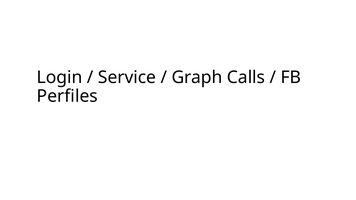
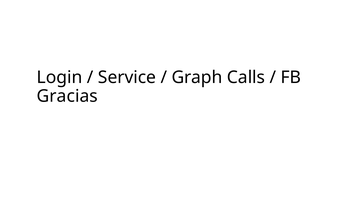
Perfiles: Perfiles -> Gracias
